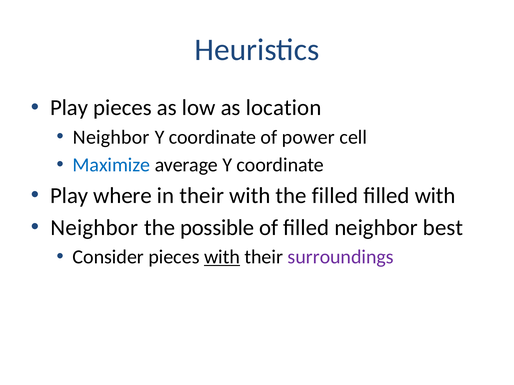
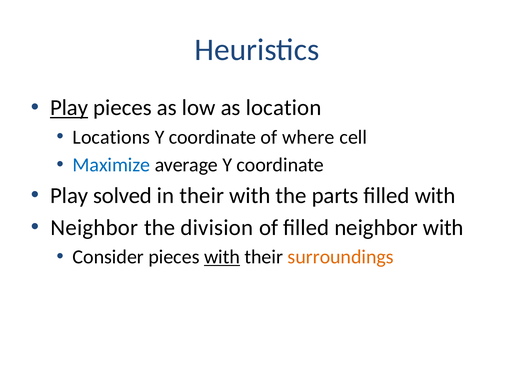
Play at (69, 108) underline: none -> present
Neighbor at (111, 137): Neighbor -> Locations
power: power -> where
where: where -> solved
the filled: filled -> parts
possible: possible -> division
neighbor best: best -> with
surroundings colour: purple -> orange
